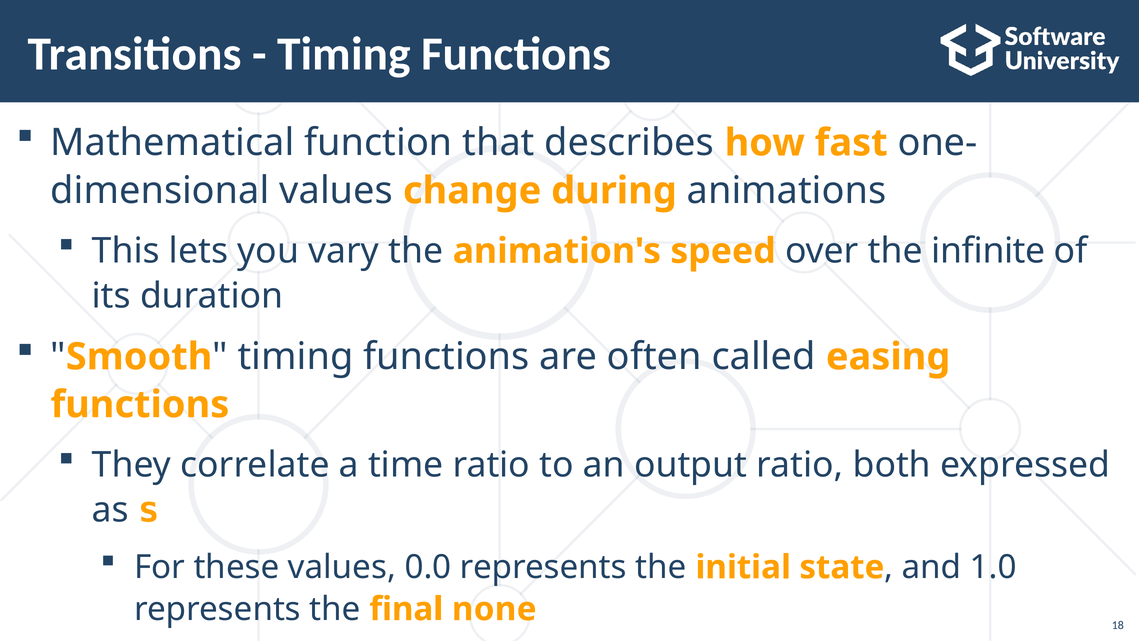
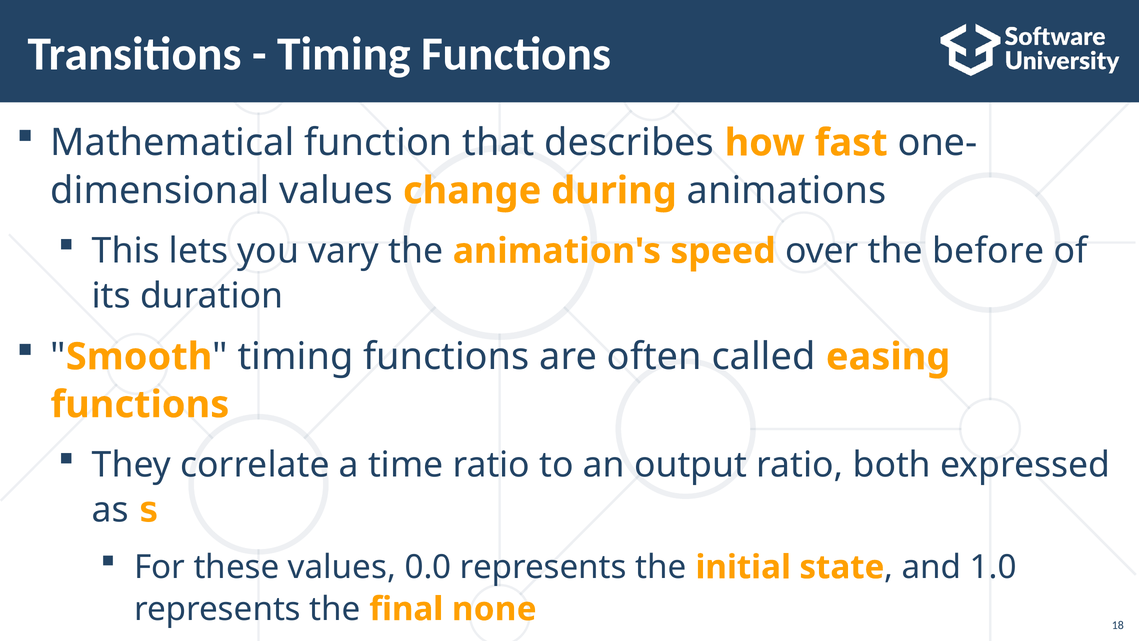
infinite: infinite -> before
